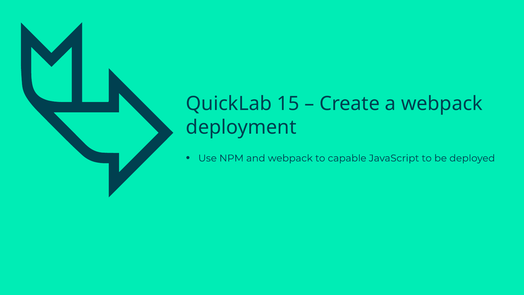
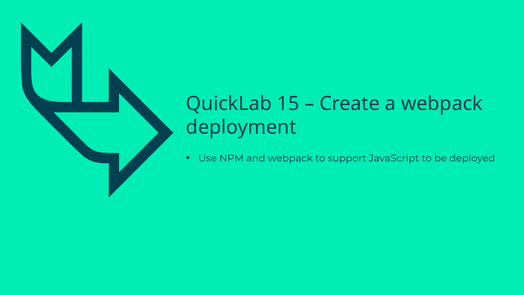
capable: capable -> support
